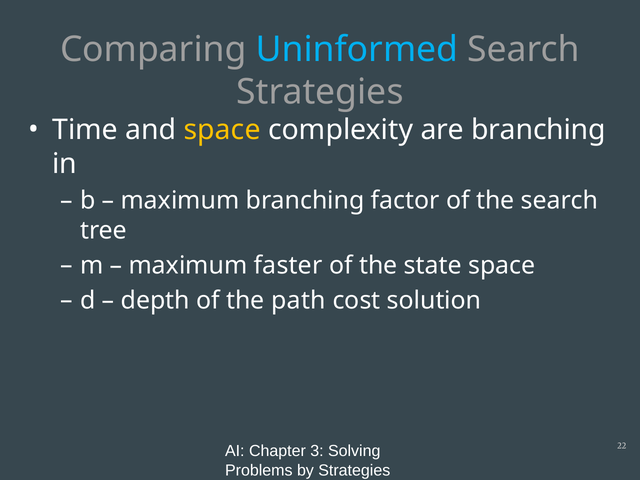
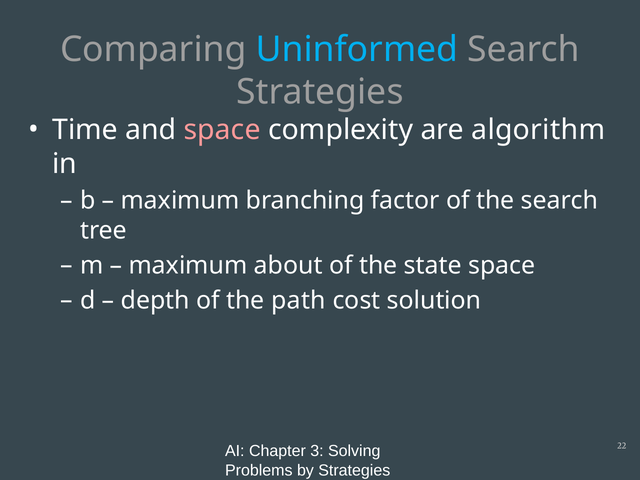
space at (222, 130) colour: yellow -> pink
are branching: branching -> algorithm
faster: faster -> about
